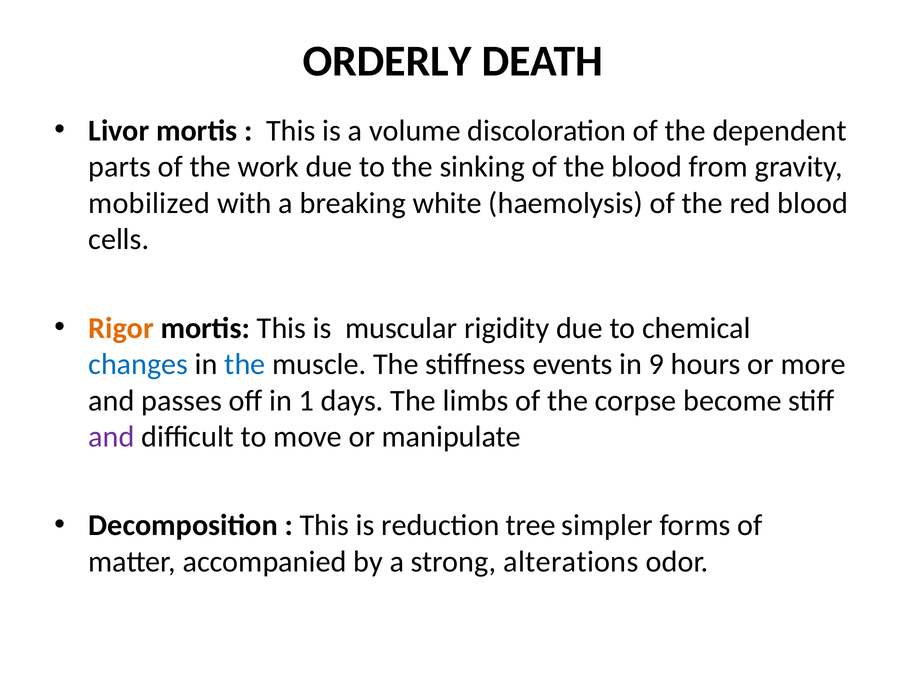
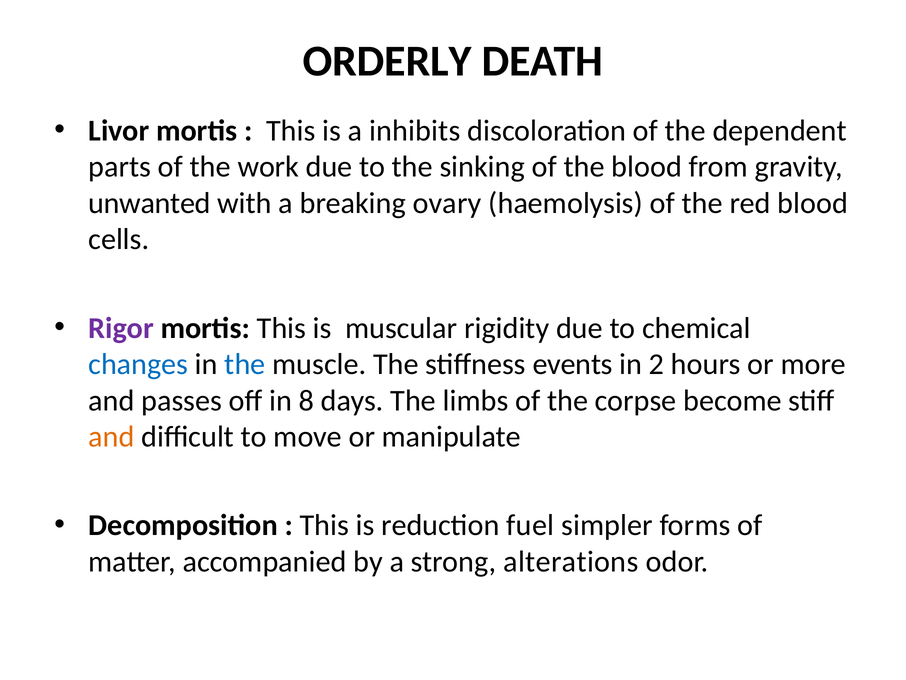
volume: volume -> inhibits
mobilized: mobilized -> unwanted
white: white -> ovary
Rigor colour: orange -> purple
9: 9 -> 2
1: 1 -> 8
and at (111, 437) colour: purple -> orange
tree: tree -> fuel
